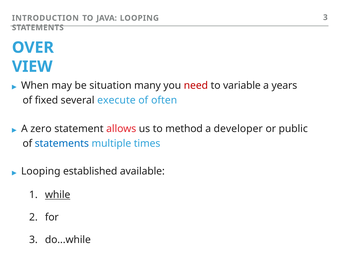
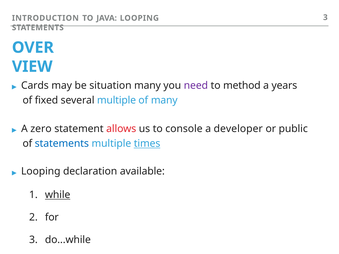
When: When -> Cards
need colour: red -> purple
variable: variable -> method
several execute: execute -> multiple
of often: often -> many
method: method -> console
times underline: none -> present
established: established -> declaration
